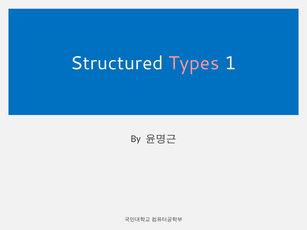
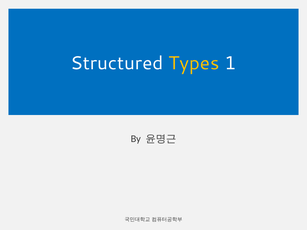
Types colour: pink -> yellow
